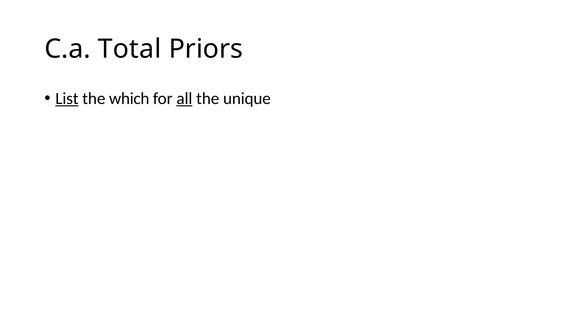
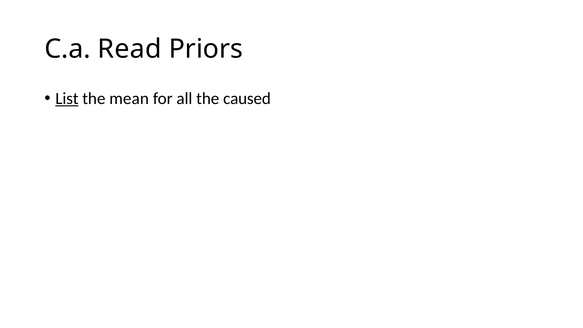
Total: Total -> Read
which: which -> mean
all underline: present -> none
unique: unique -> caused
